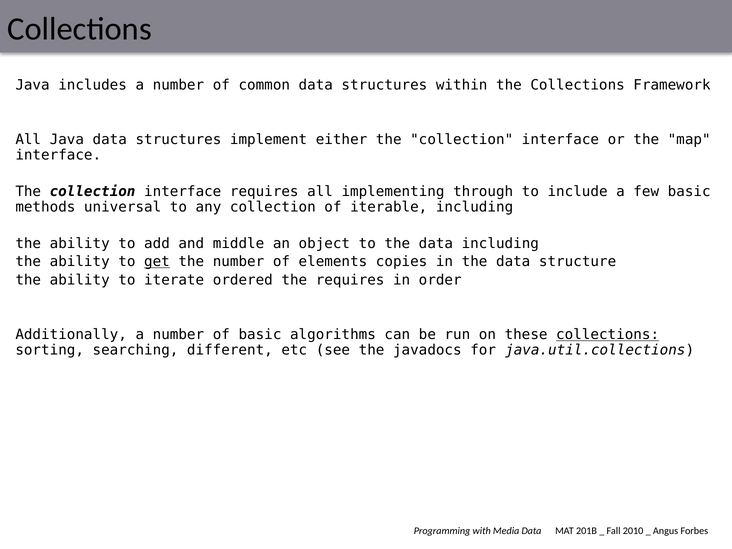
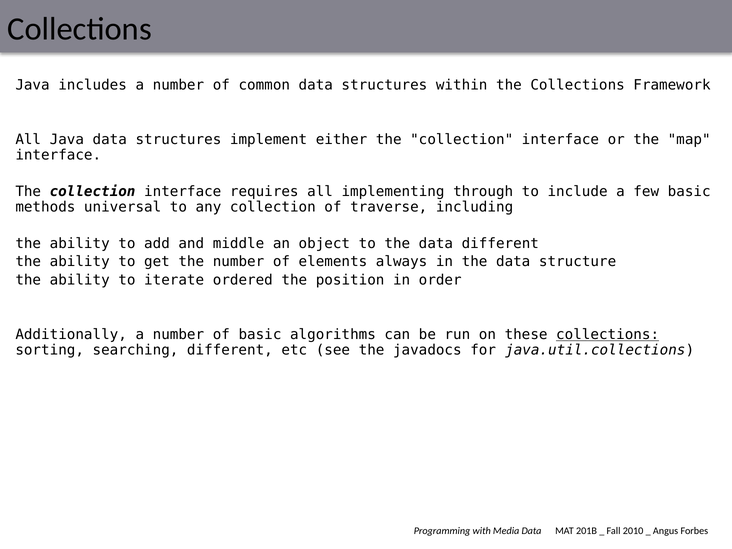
iterable: iterable -> traverse
data including: including -> different
get underline: present -> none
copies: copies -> always
the requires: requires -> position
